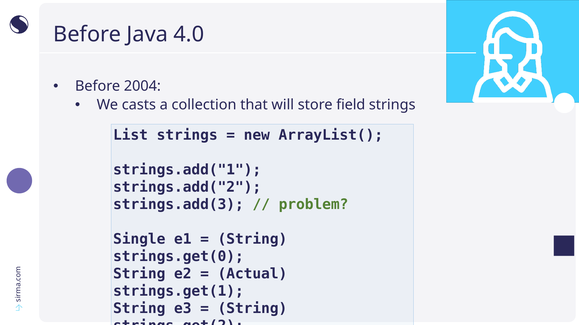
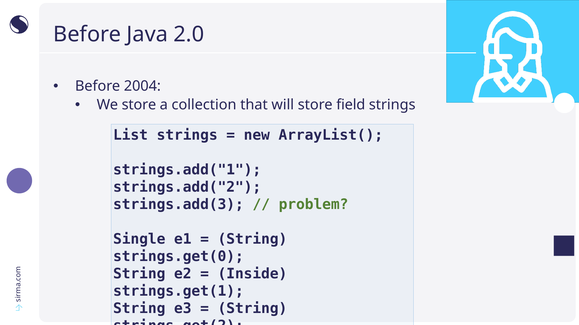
4.0: 4.0 -> 2.0
We casts: casts -> store
Actual: Actual -> Inside
